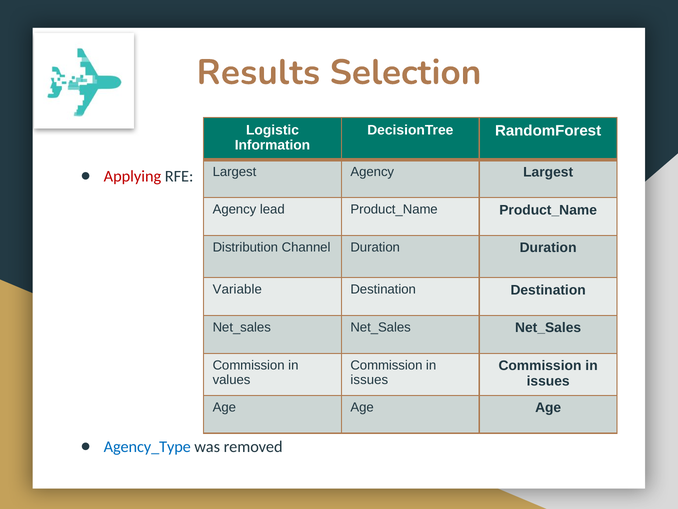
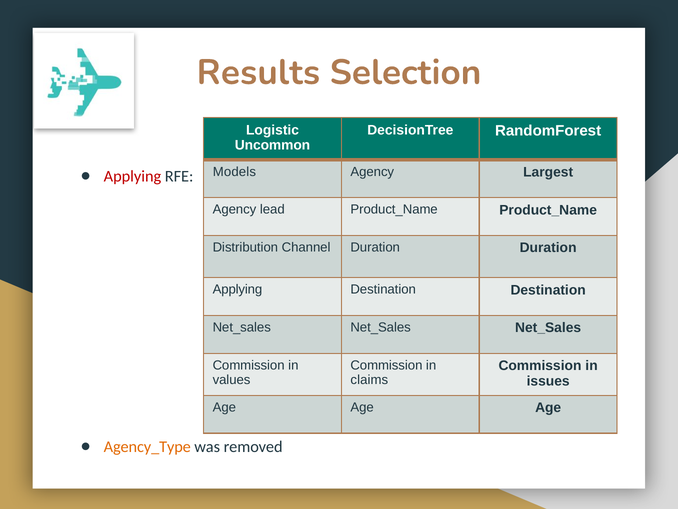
Information: Information -> Uncommon
Largest at (234, 172): Largest -> Models
Variable at (237, 289): Variable -> Applying
issues at (369, 380): issues -> claims
Agency_Type colour: blue -> orange
